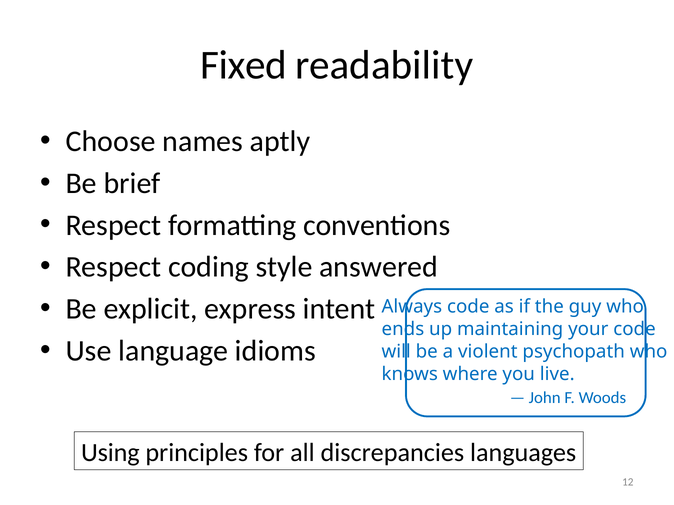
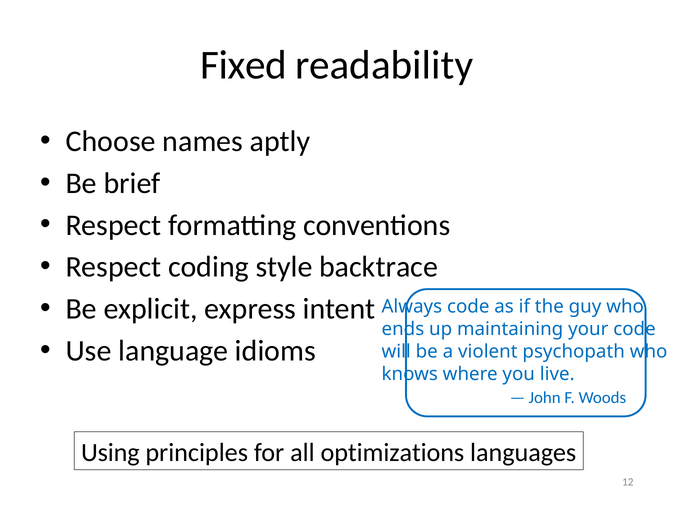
answered: answered -> backtrace
discrepancies: discrepancies -> optimizations
